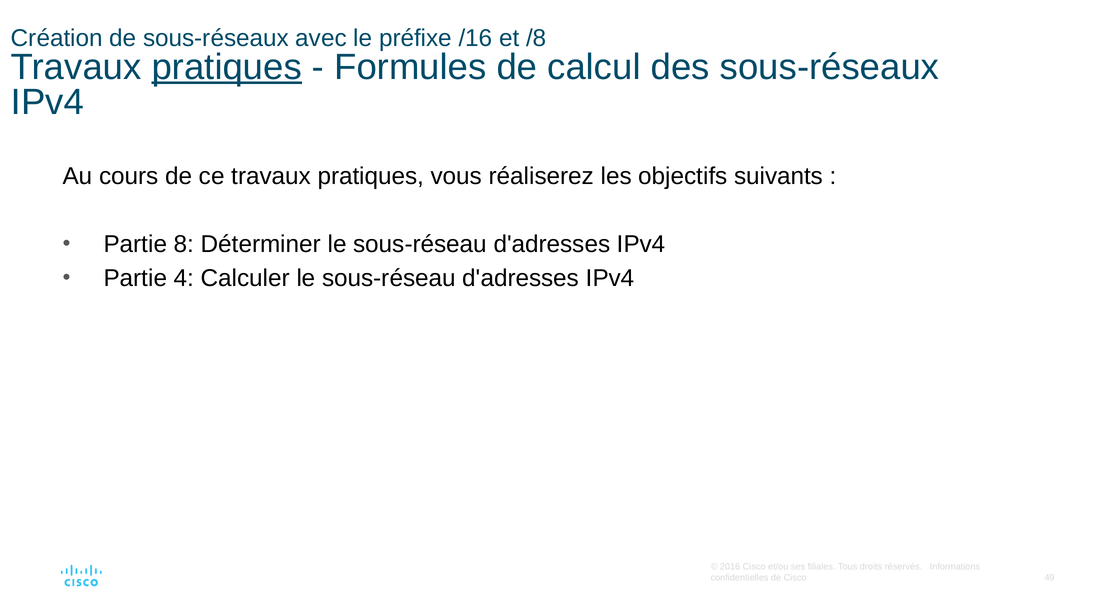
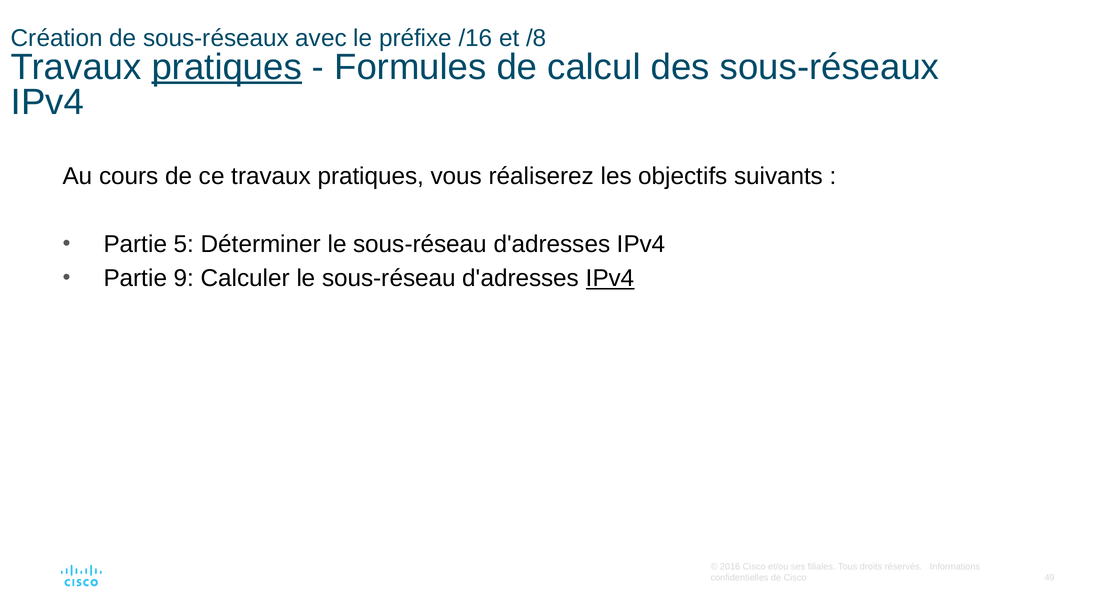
8: 8 -> 5
4: 4 -> 9
IPv4 at (610, 279) underline: none -> present
